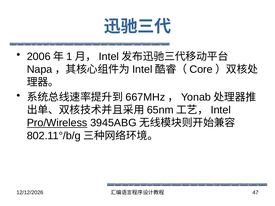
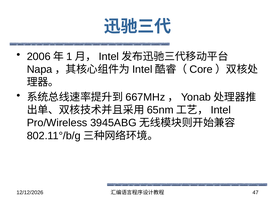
Pro/Wireless underline: present -> none
